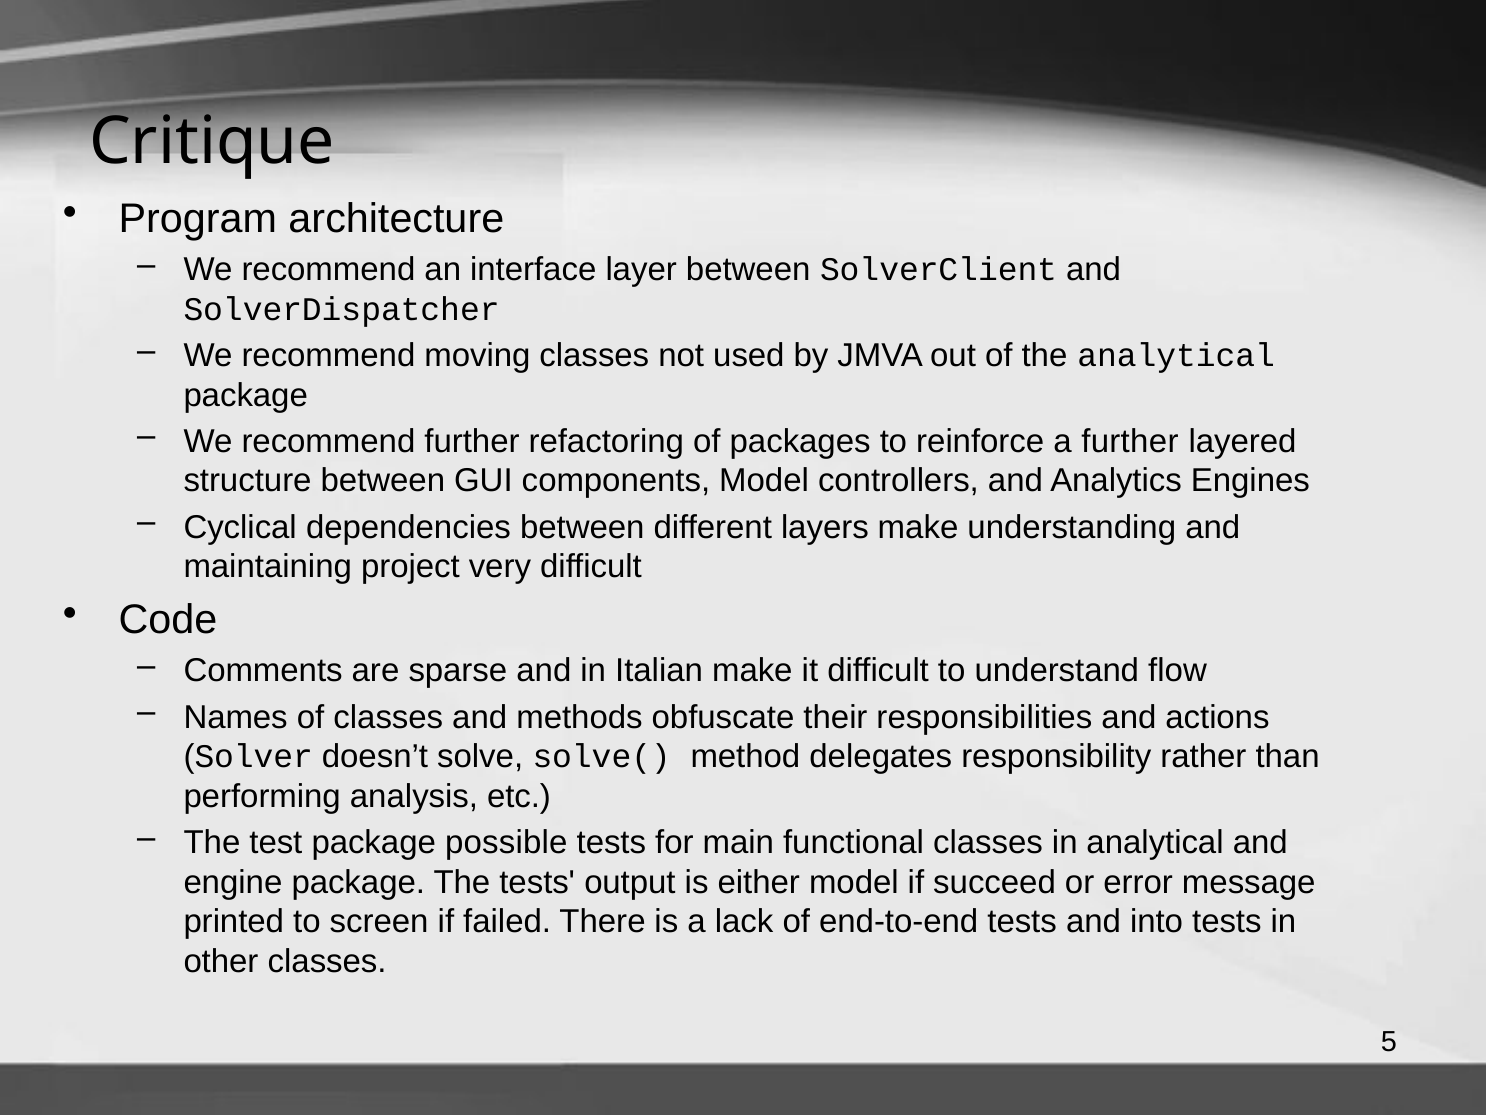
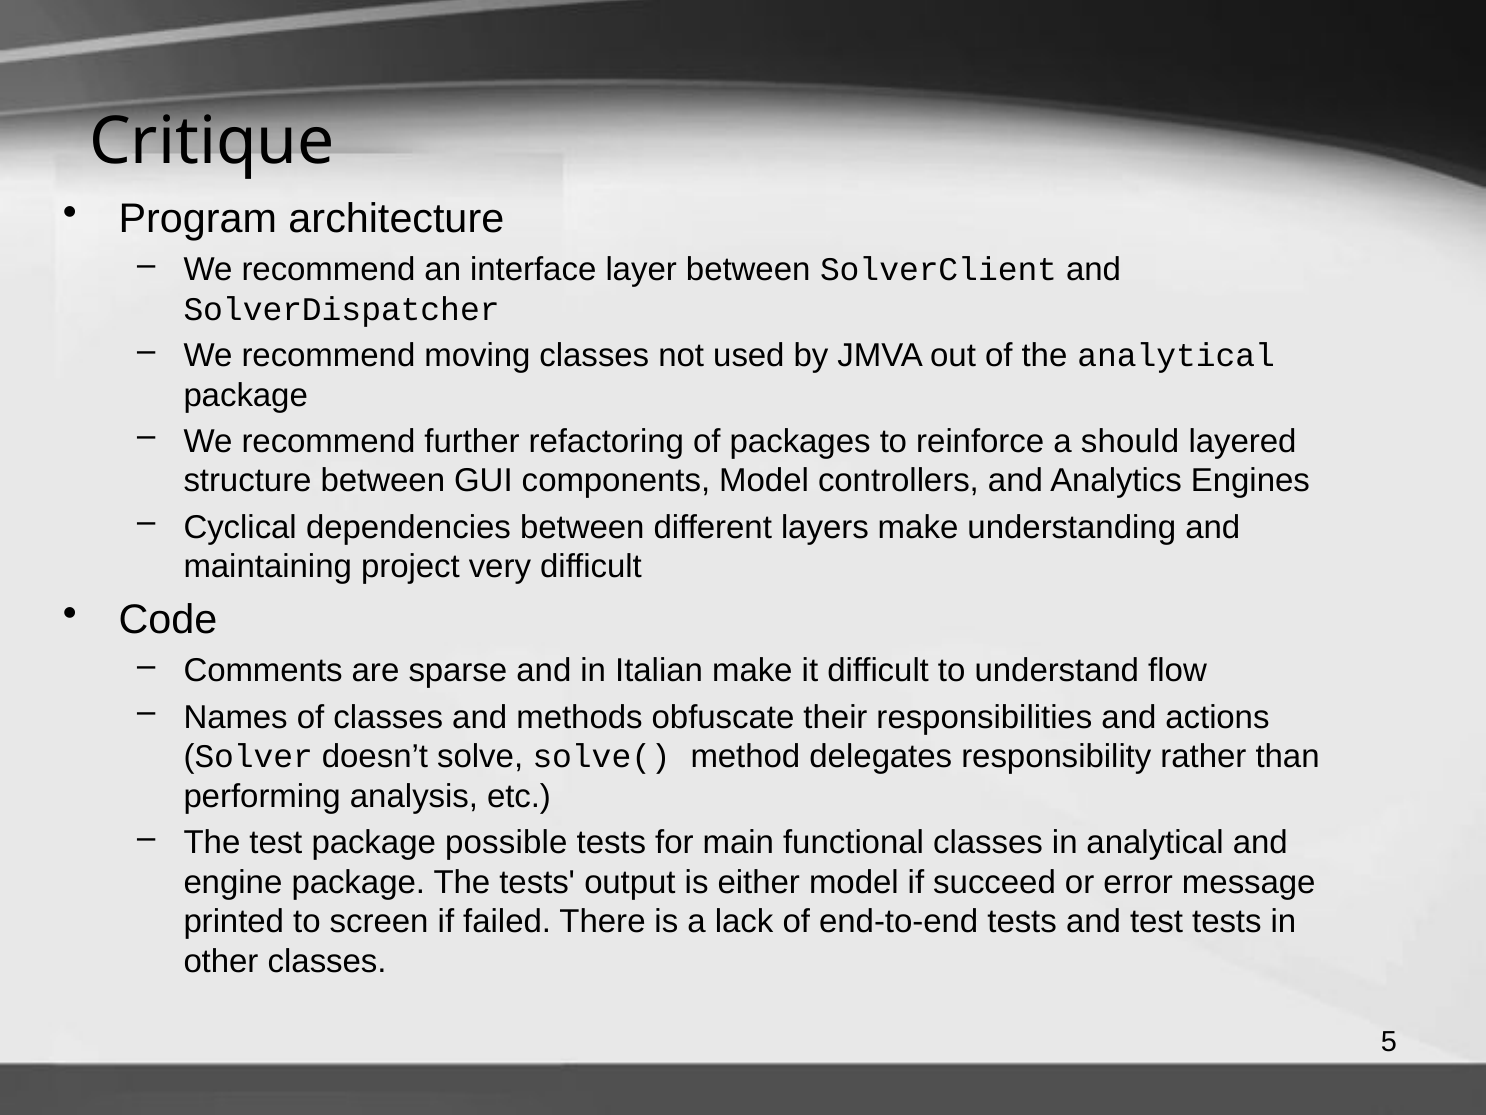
a further: further -> should
and into: into -> test
